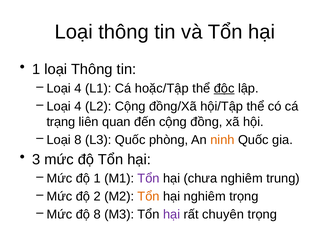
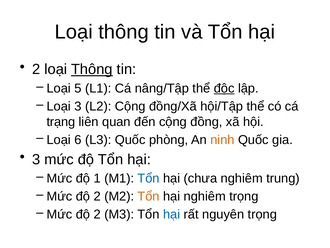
1 at (36, 69): 1 -> 2
Thông at (92, 69) underline: none -> present
4 at (78, 88): 4 -> 5
hoặc/Tập: hoặc/Tập -> nâng/Tập
4 at (78, 106): 4 -> 3
Loại 8: 8 -> 6
Tổn at (148, 178) colour: purple -> blue
8 at (97, 214): 8 -> 2
hại at (172, 214) colour: purple -> blue
chuyên: chuyên -> nguyên
